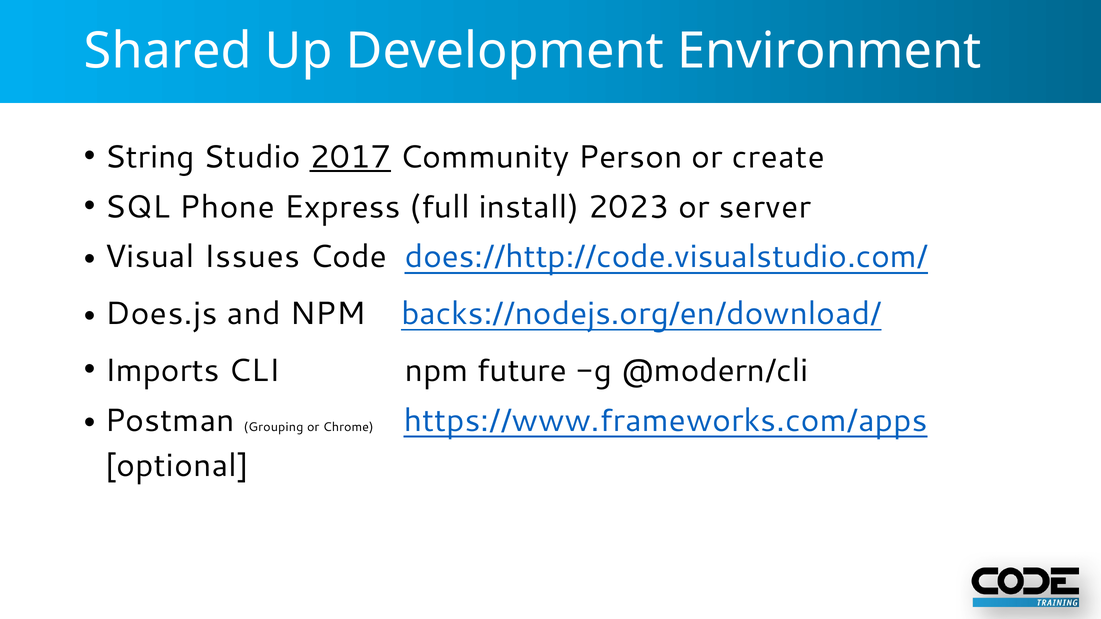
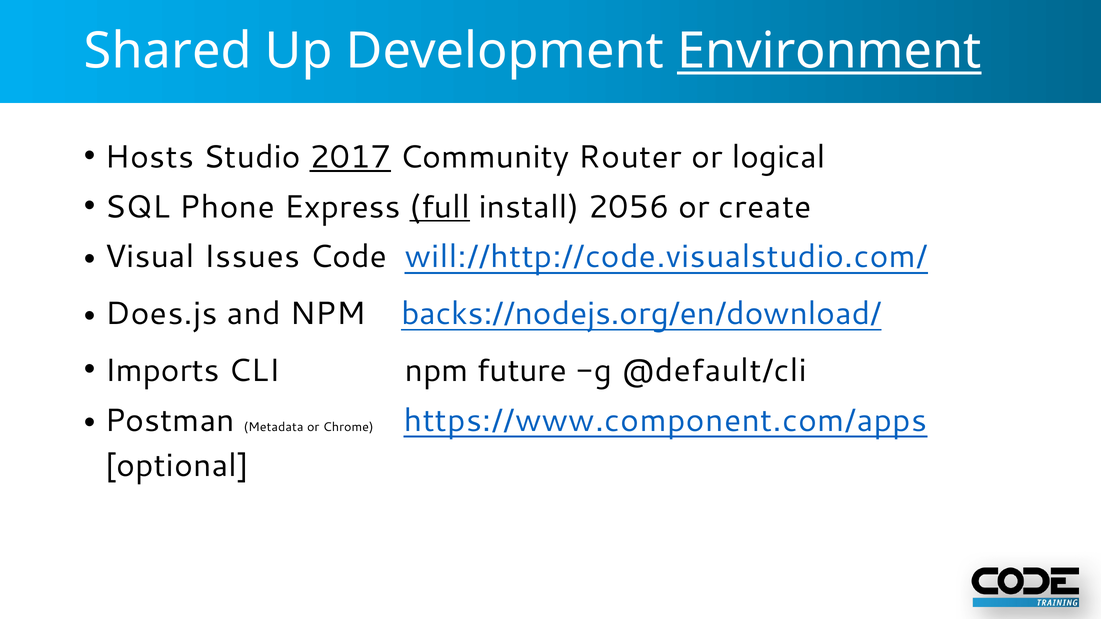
Environment underline: none -> present
String: String -> Hosts
Person: Person -> Router
create: create -> logical
full underline: none -> present
2023: 2023 -> 2056
server: server -> create
does://http://code.visualstudio.com/: does://http://code.visualstudio.com/ -> will://http://code.visualstudio.com/
@modern/cli: @modern/cli -> @default/cli
Grouping: Grouping -> Metadata
https://www.frameworks.com/apps: https://www.frameworks.com/apps -> https://www.component.com/apps
